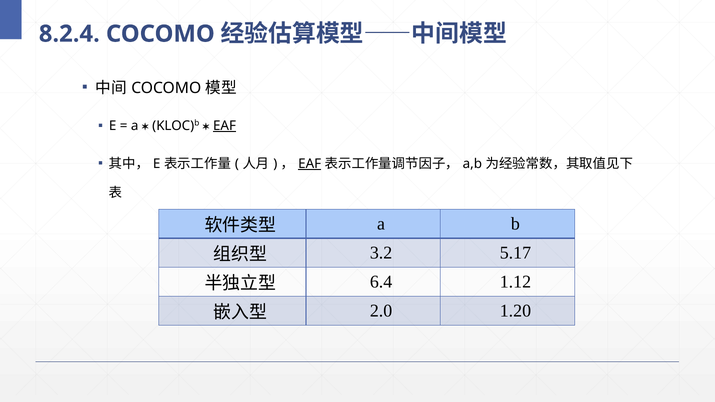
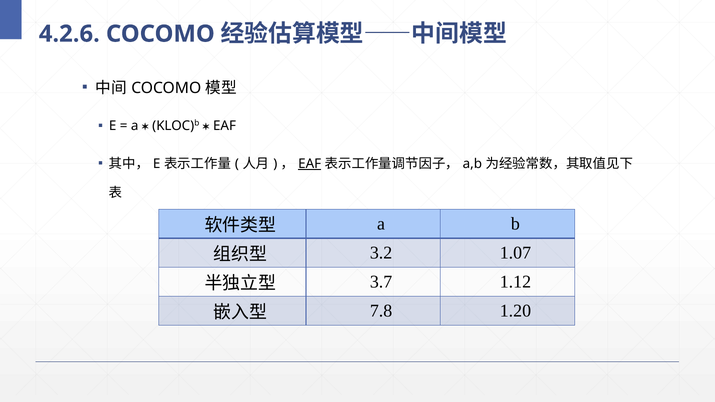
8.2.4: 8.2.4 -> 4.2.6
EAF at (225, 126) underline: present -> none
5.17: 5.17 -> 1.07
6.4: 6.4 -> 3.7
2.0: 2.0 -> 7.8
